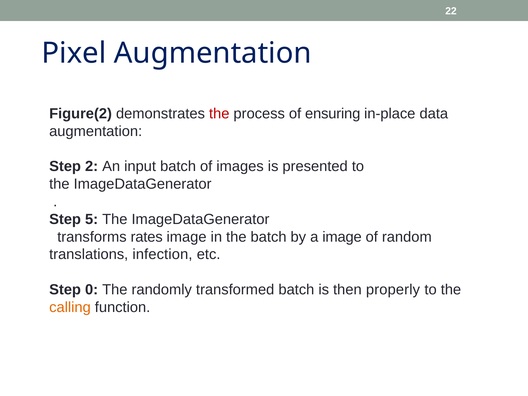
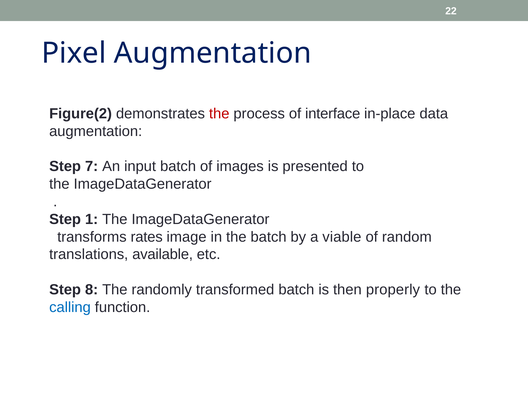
ensuring: ensuring -> interface
2: 2 -> 7
5: 5 -> 1
a image: image -> viable
infection: infection -> available
0: 0 -> 8
calling colour: orange -> blue
